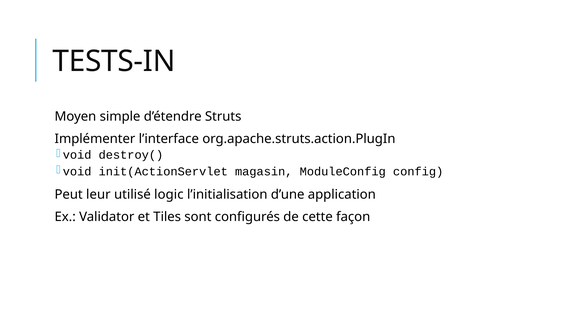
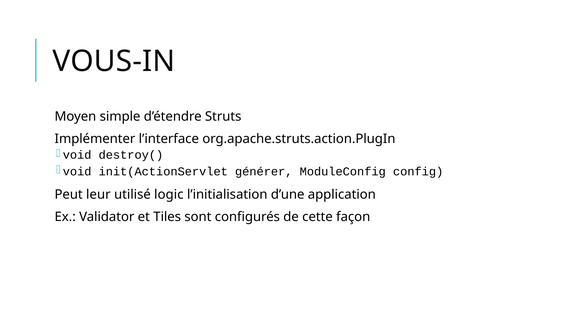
TESTS-IN: TESTS-IN -> VOUS-IN
magasin: magasin -> générer
